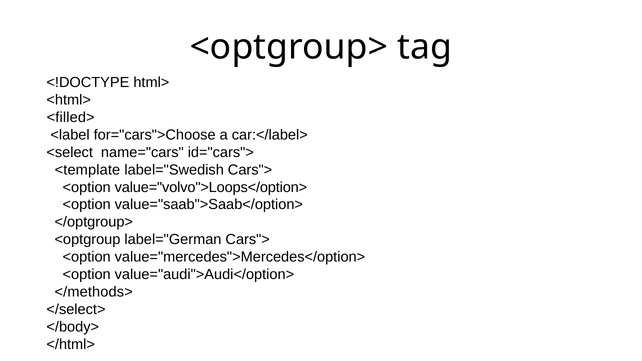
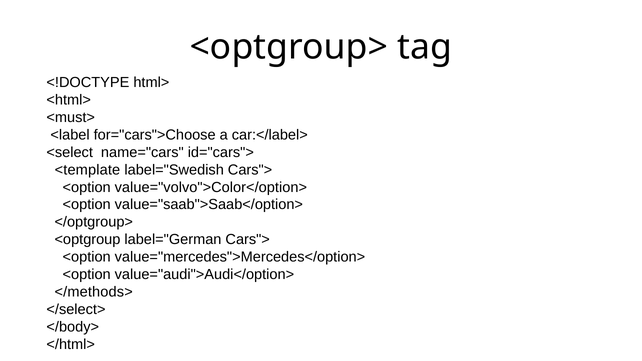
<filled>: <filled> -> <must>
value="volvo">Loops</option>: value="volvo">Loops</option> -> value="volvo">Color</option>
